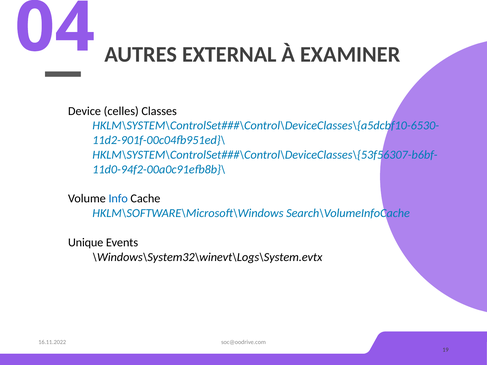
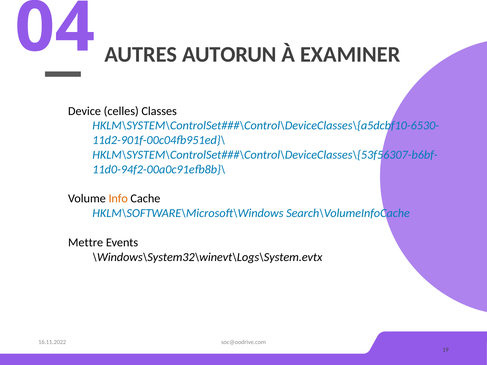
EXTERNAL: EXTERNAL -> AUTORUN
Info colour: blue -> orange
Unique: Unique -> Mettre
